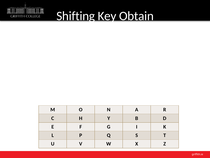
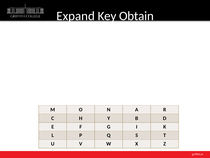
Shifting: Shifting -> Expand
